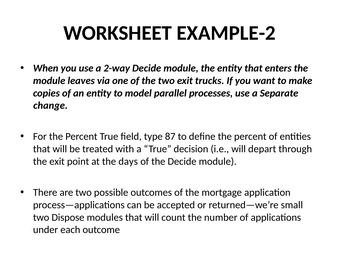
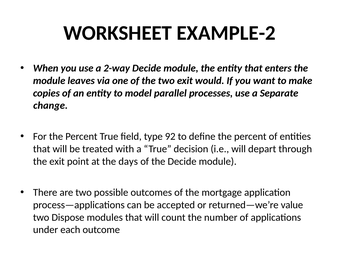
trucks: trucks -> would
87: 87 -> 92
small: small -> value
